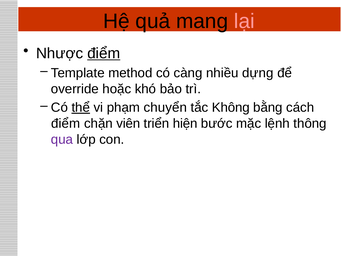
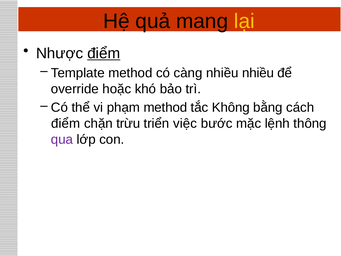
lại colour: pink -> yellow
nhiều dựng: dựng -> nhiều
thể underline: present -> none
phạm chuyển: chuyển -> method
viên: viên -> trừu
hiện: hiện -> việc
